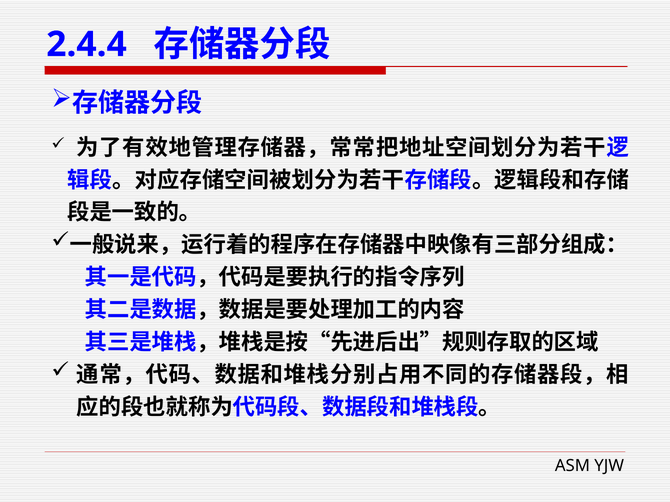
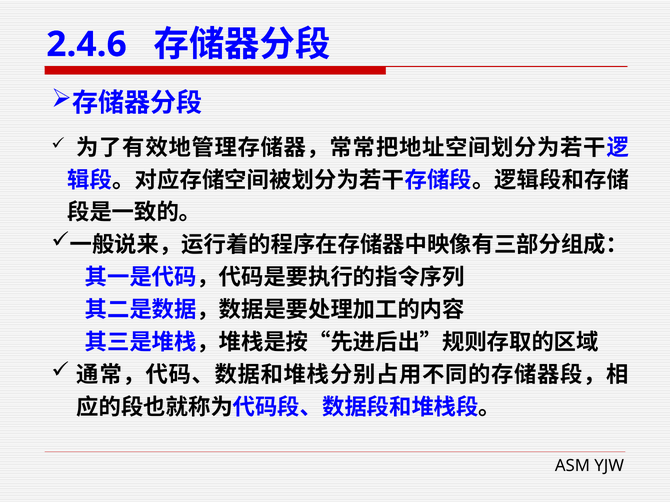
2.4.4: 2.4.4 -> 2.4.6
